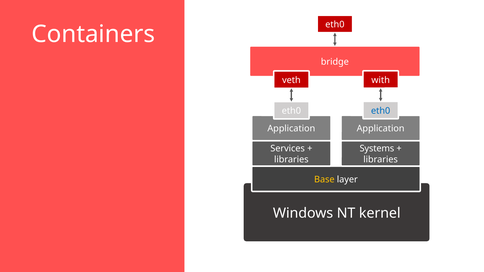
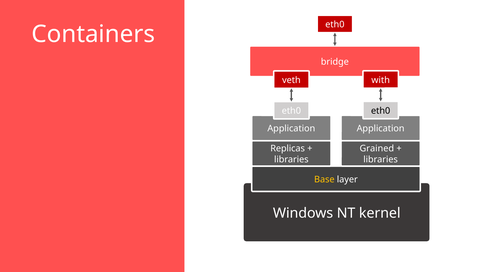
eth0 at (381, 111) colour: blue -> black
Services: Services -> Replicas
Systems: Systems -> Grained
